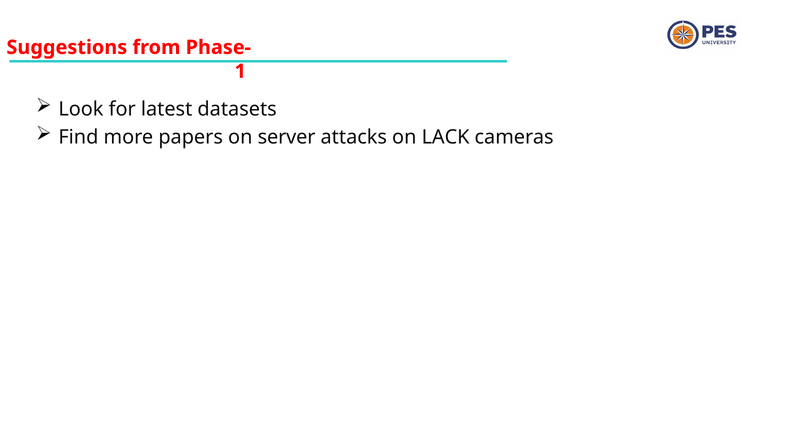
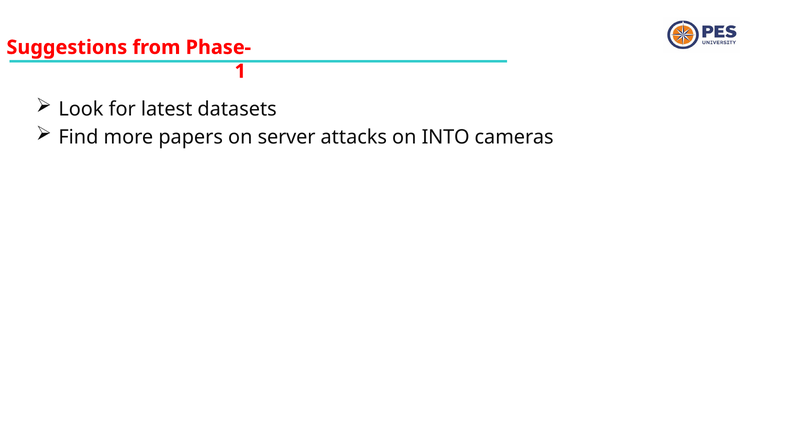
LACK: LACK -> INTO
